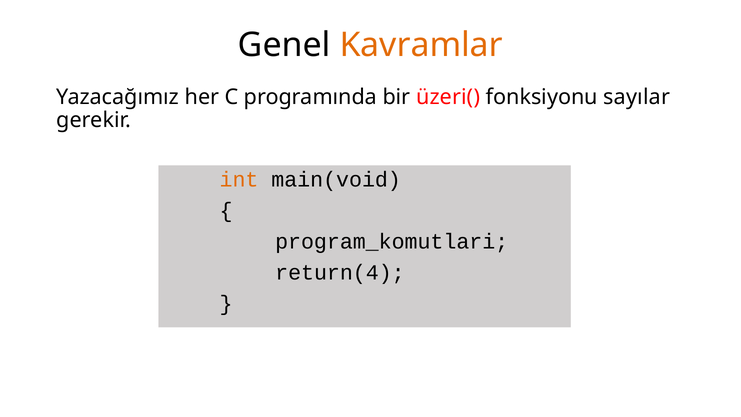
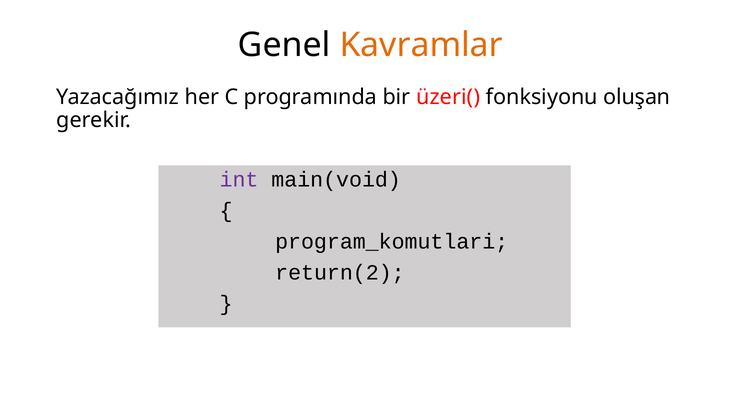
sayılar: sayılar -> oluşan
int colour: orange -> purple
return(4: return(4 -> return(2
